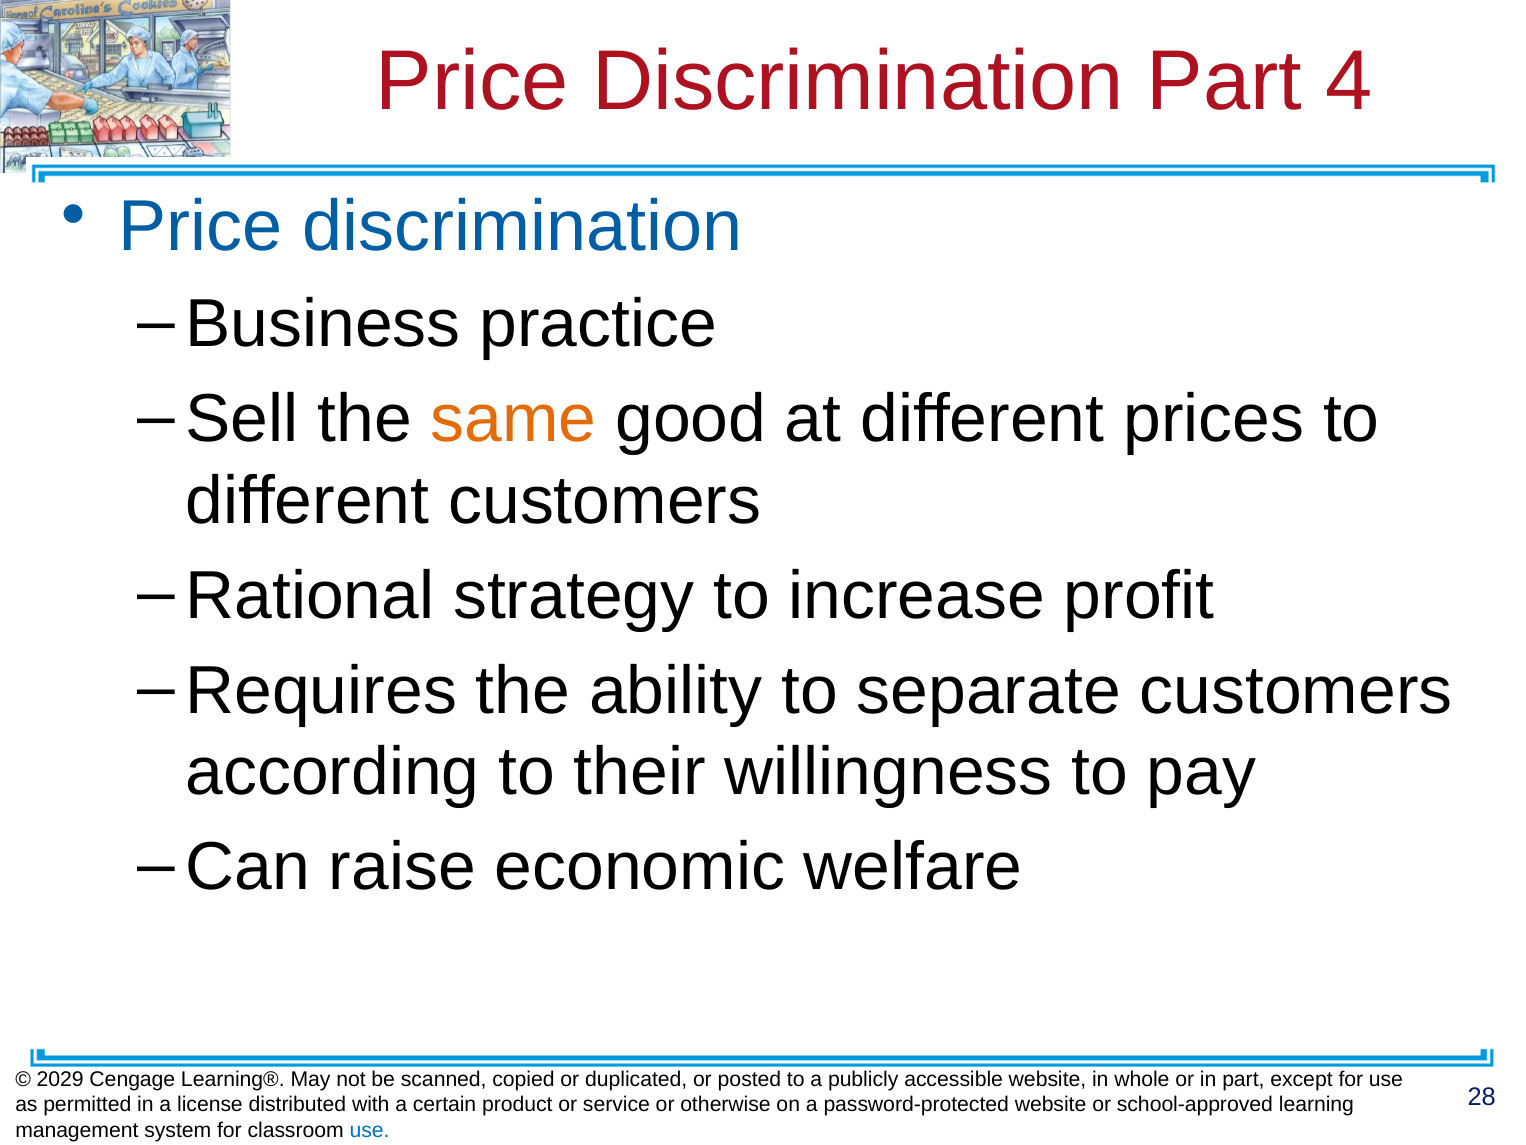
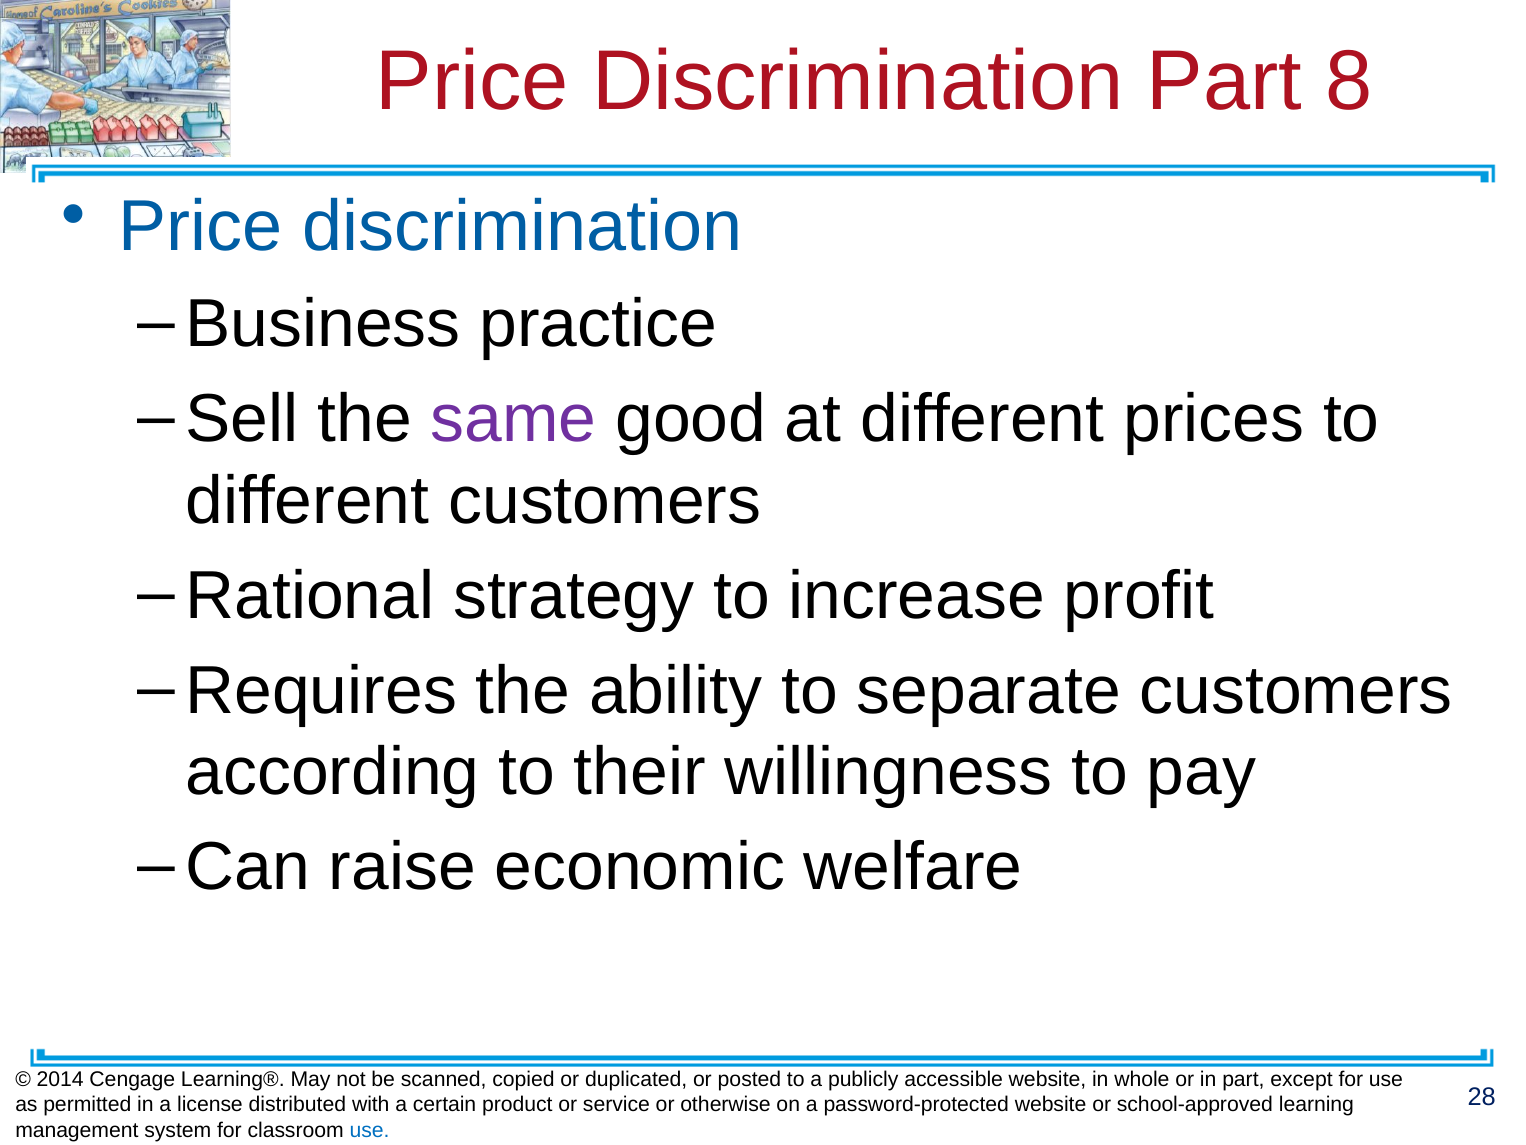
4: 4 -> 8
same colour: orange -> purple
2029: 2029 -> 2014
